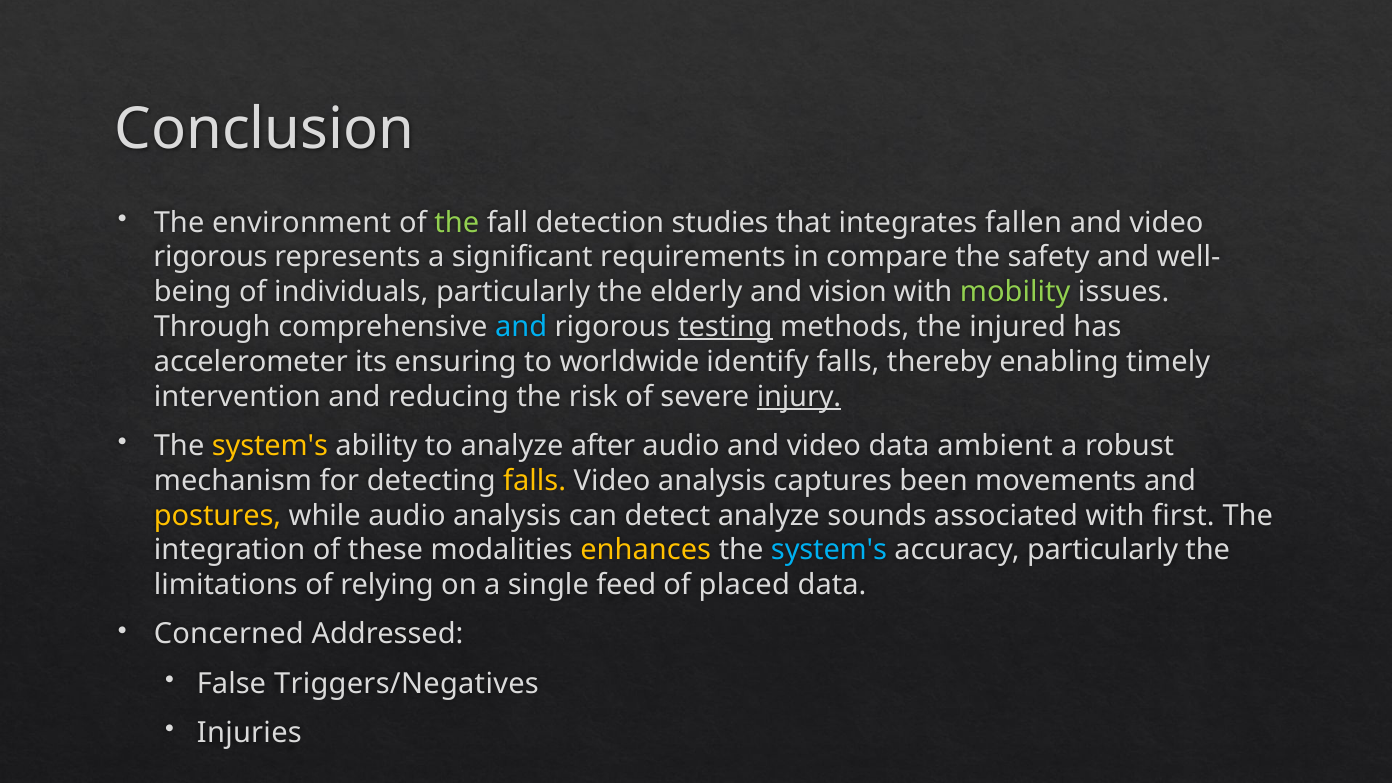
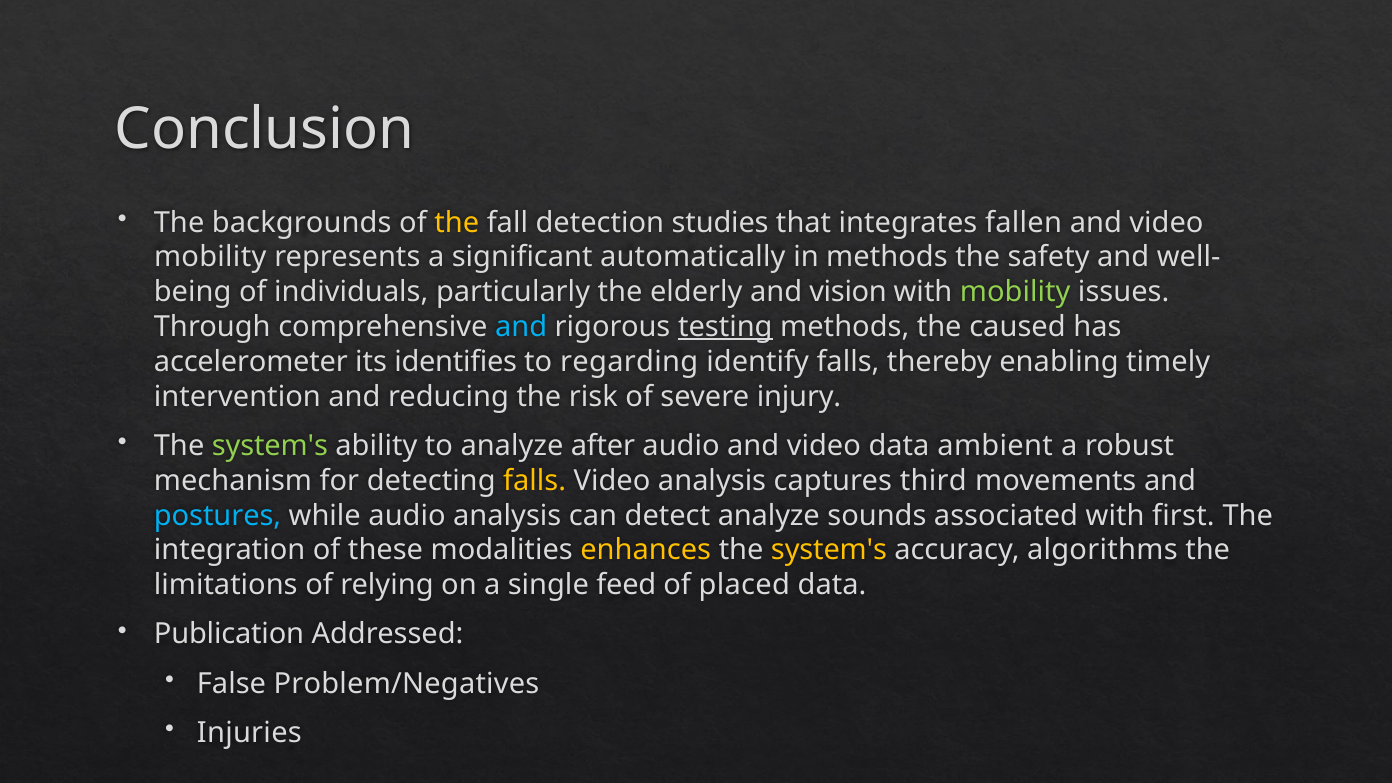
environment: environment -> backgrounds
the at (457, 222) colour: light green -> yellow
rigorous at (210, 257): rigorous -> mobility
requirements: requirements -> automatically
in compare: compare -> methods
injured: injured -> caused
ensuring: ensuring -> identifies
worldwide: worldwide -> regarding
injury underline: present -> none
system's at (270, 446) colour: yellow -> light green
been: been -> third
postures colour: yellow -> light blue
system's at (829, 550) colour: light blue -> yellow
accuracy particularly: particularly -> algorithms
Concerned: Concerned -> Publication
Triggers/Negatives: Triggers/Negatives -> Problem/Negatives
